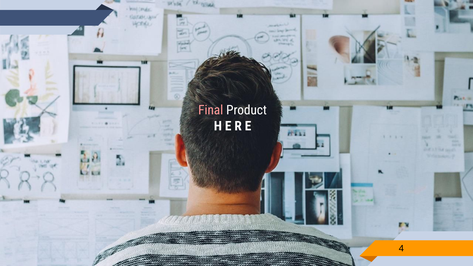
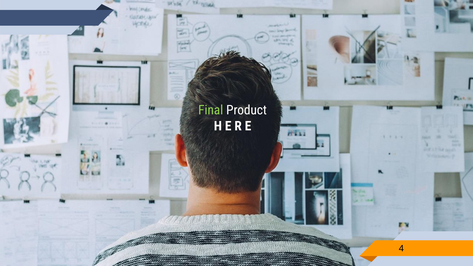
Final colour: pink -> light green
